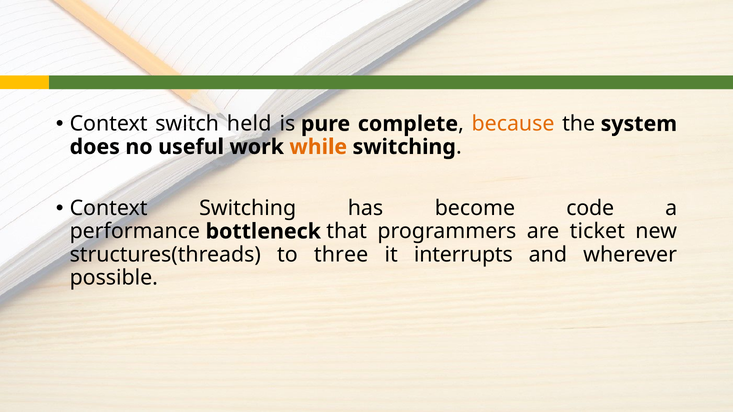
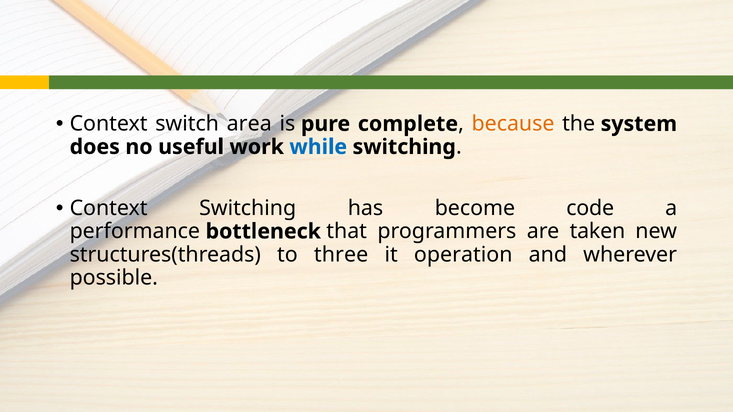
held: held -> area
while colour: orange -> blue
ticket: ticket -> taken
interrupts: interrupts -> operation
